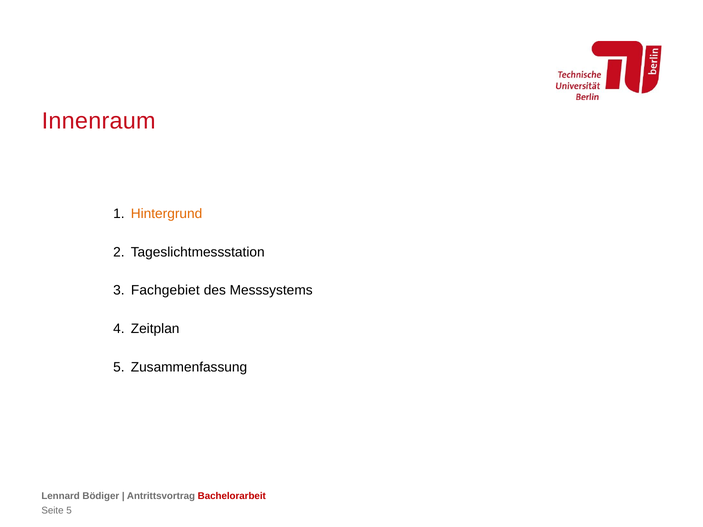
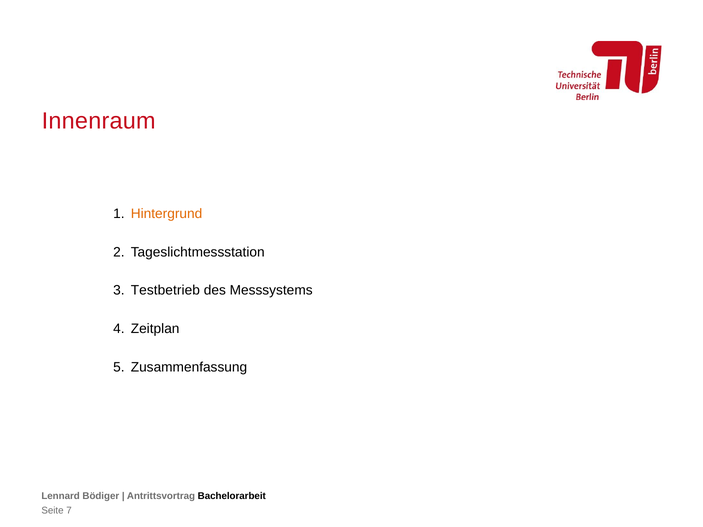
Fachgebiet: Fachgebiet -> Testbetrieb
Bachelorarbeit colour: red -> black
Seite 5: 5 -> 7
